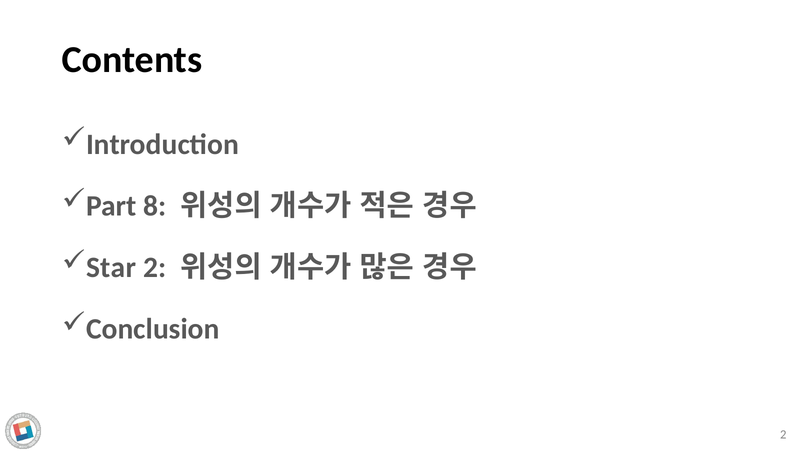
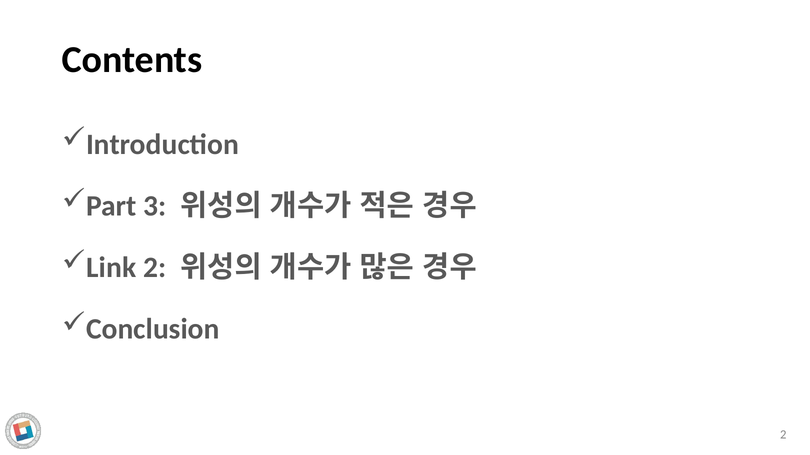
8: 8 -> 3
Star: Star -> Link
